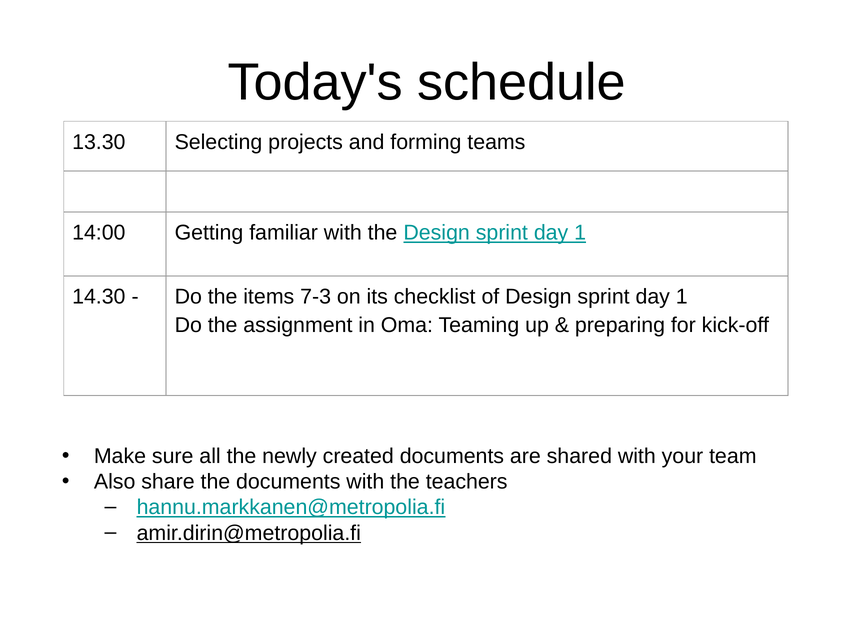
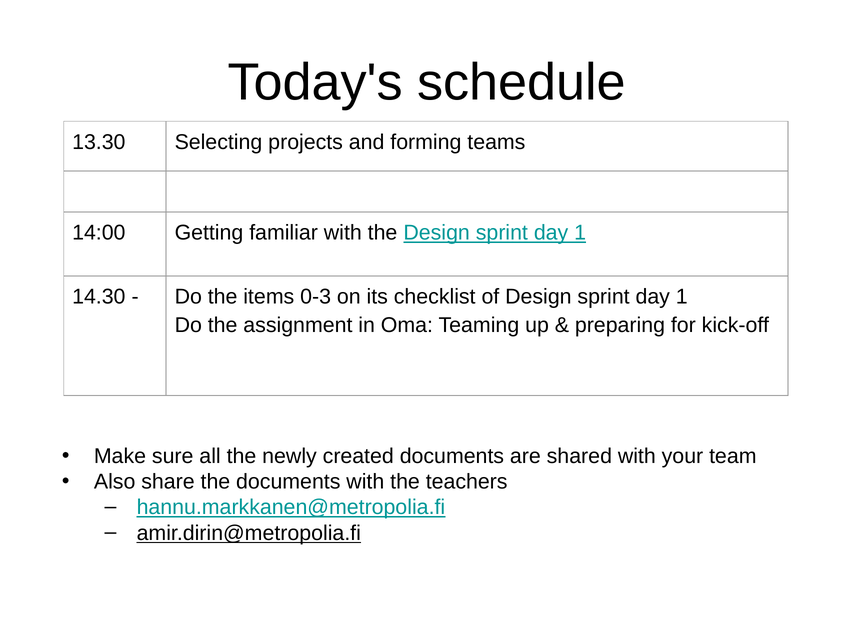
7-3: 7-3 -> 0-3
